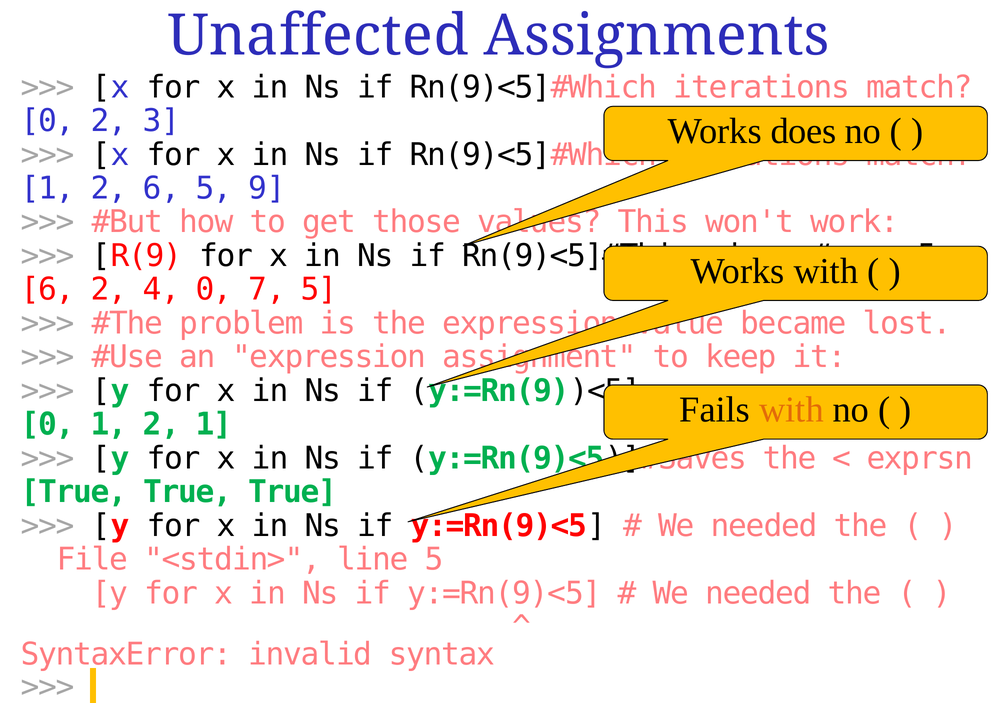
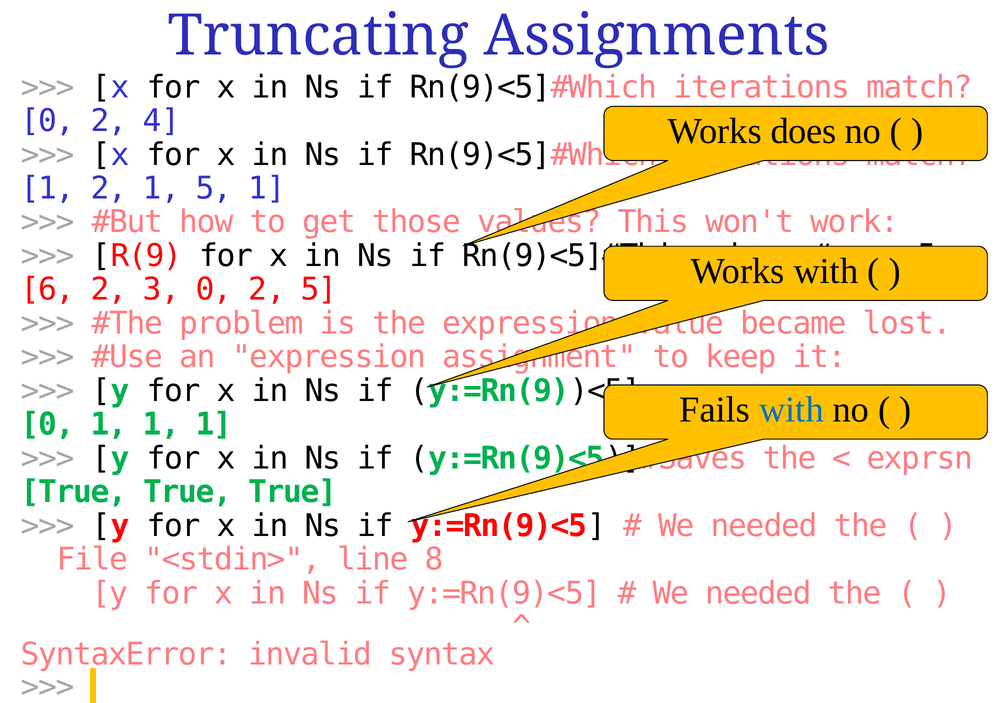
Unaffected: Unaffected -> Truncating
3: 3 -> 4
2 6: 6 -> 1
5 9: 9 -> 1
4: 4 -> 3
7 at (267, 290): 7 -> 2
with at (791, 410) colour: orange -> blue
0 1 2: 2 -> 1
line 5: 5 -> 8
